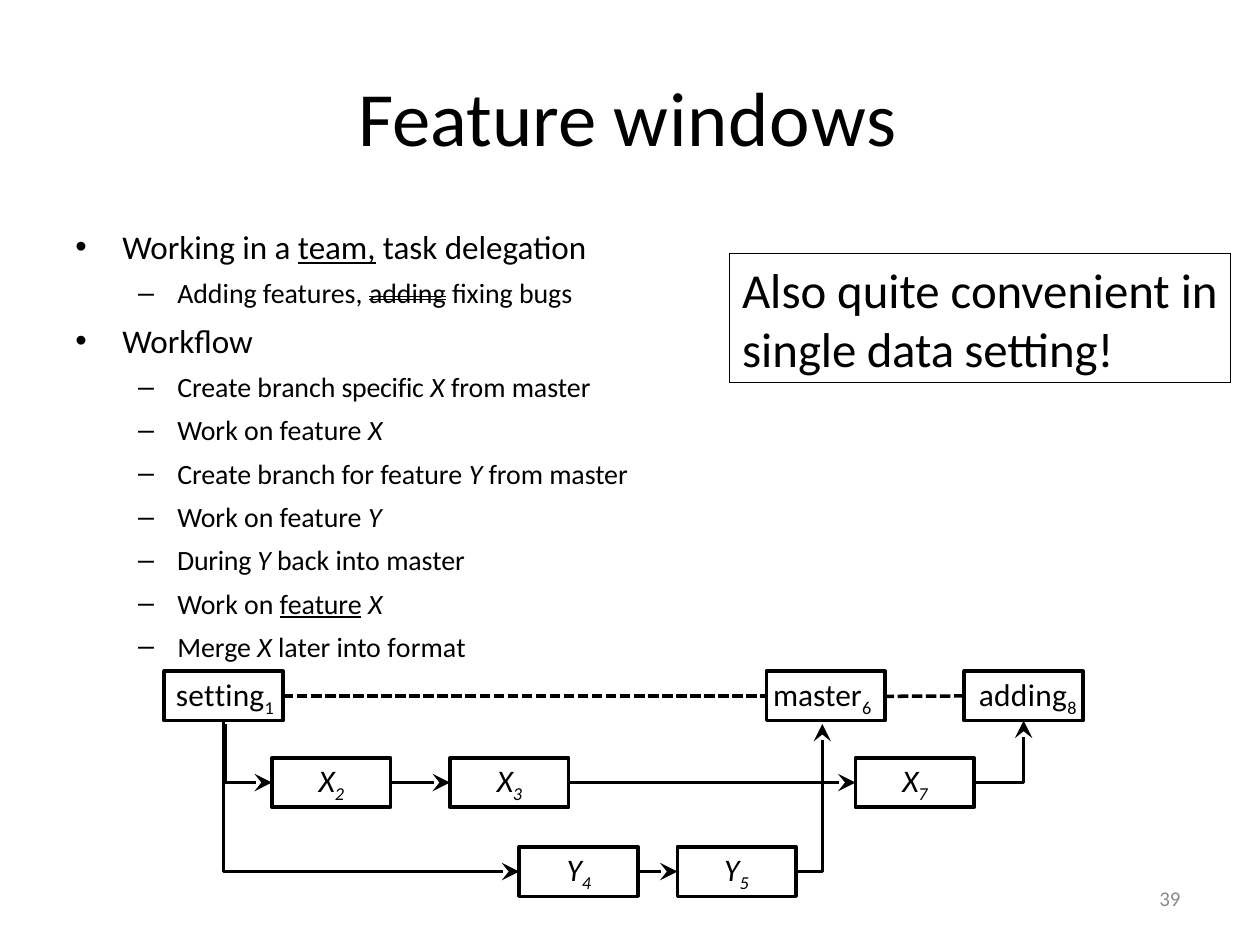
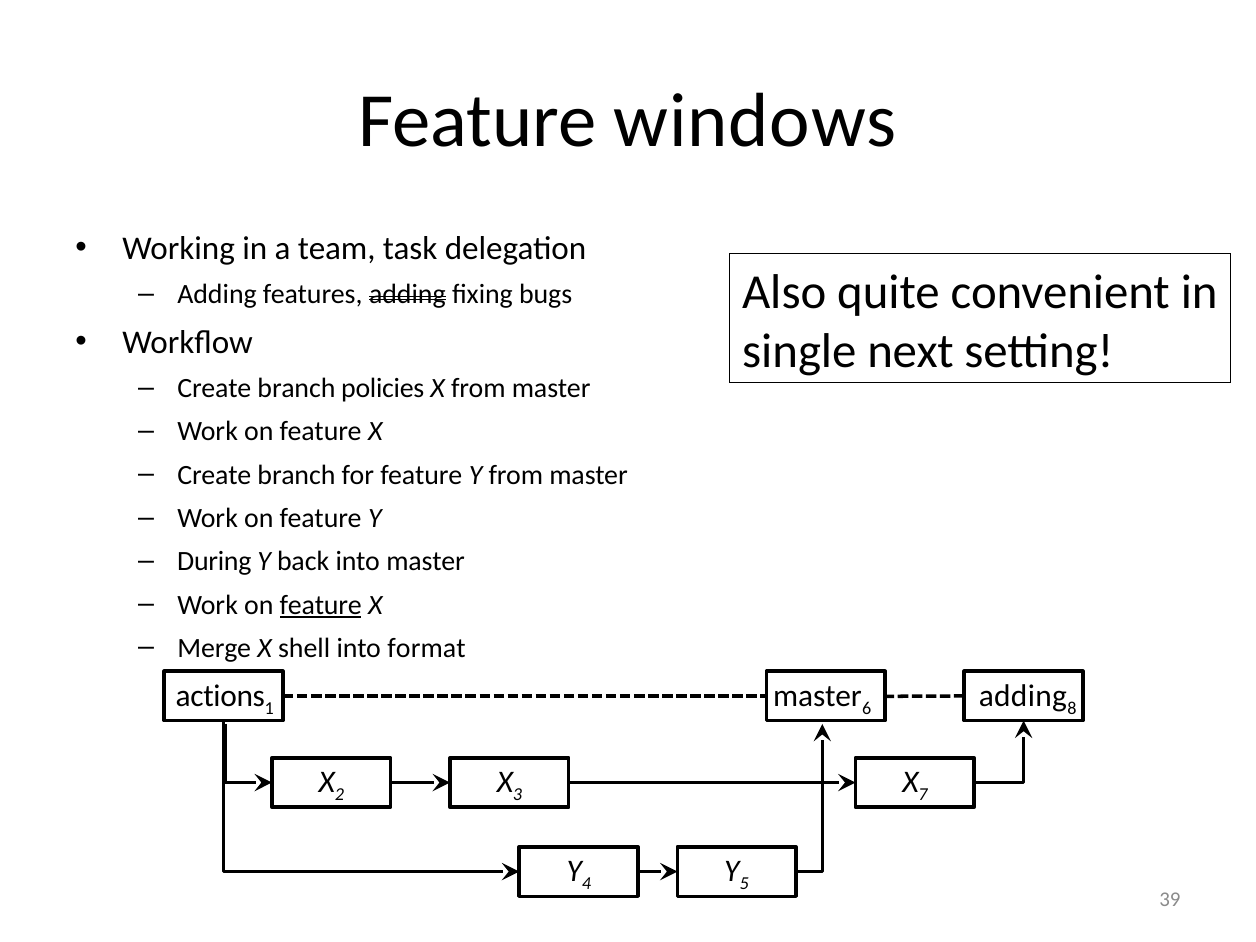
team underline: present -> none
data: data -> next
specific: specific -> policies
later: later -> shell
setting at (220, 696): setting -> actions
